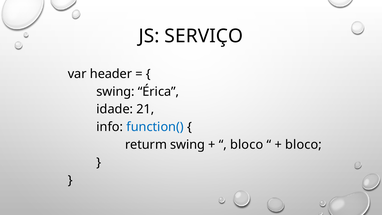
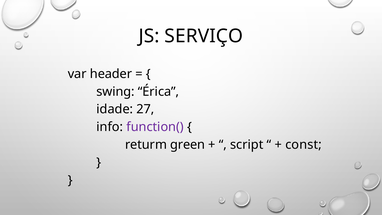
21: 21 -> 27
function( colour: blue -> purple
returm swing: swing -> green
bloco at (247, 145): bloco -> script
bloco at (303, 145): bloco -> const
